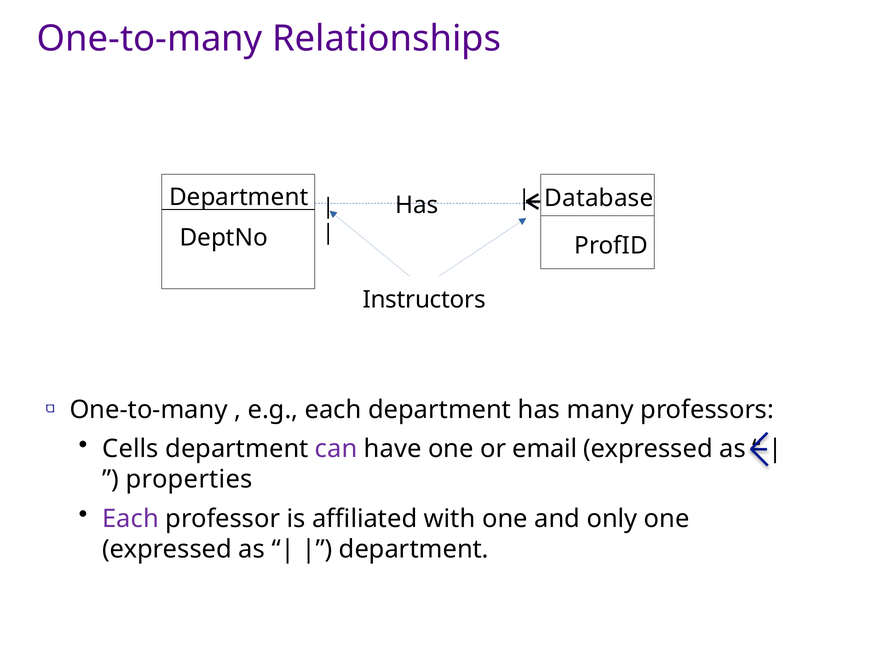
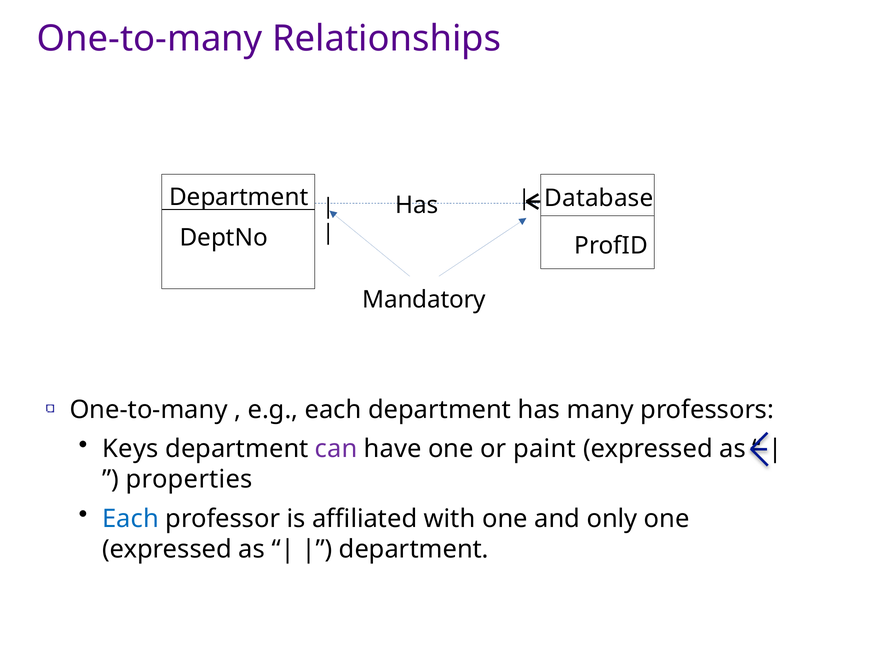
Instructors: Instructors -> Mandatory
Cells: Cells -> Keys
email: email -> paint
Each at (131, 519) colour: purple -> blue
